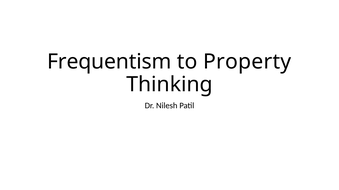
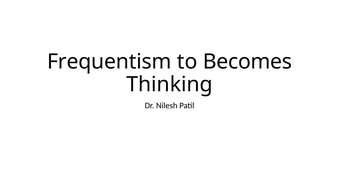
Property: Property -> Becomes
